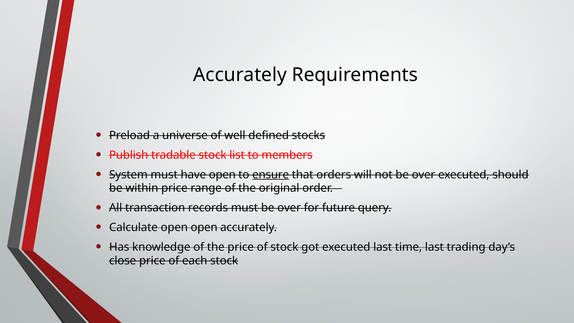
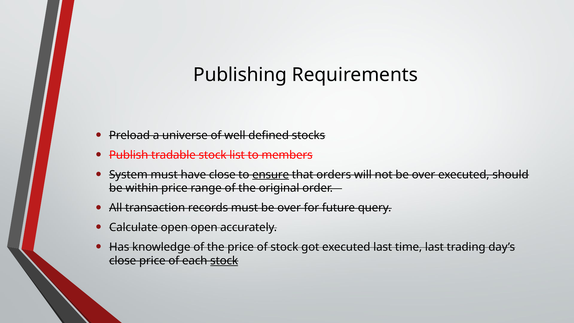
Accurately at (240, 75): Accurately -> Publishing
have open: open -> close
stock at (224, 261) underline: none -> present
